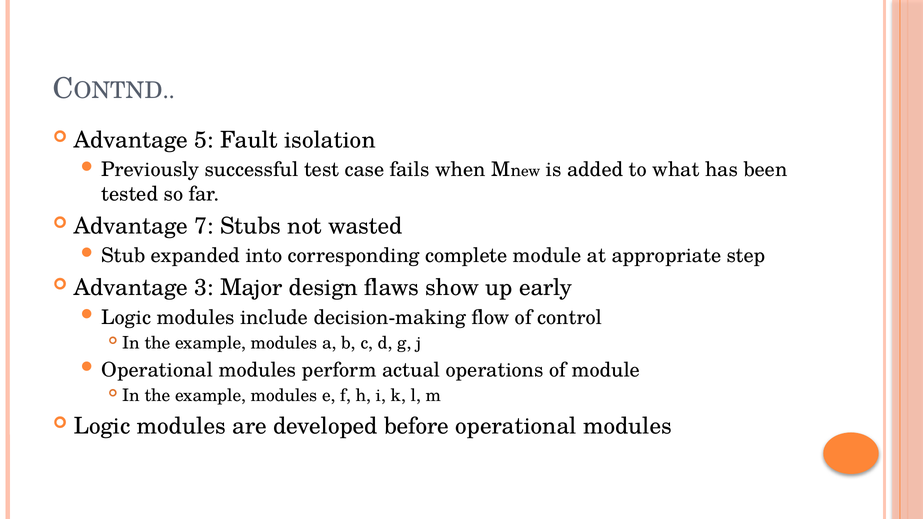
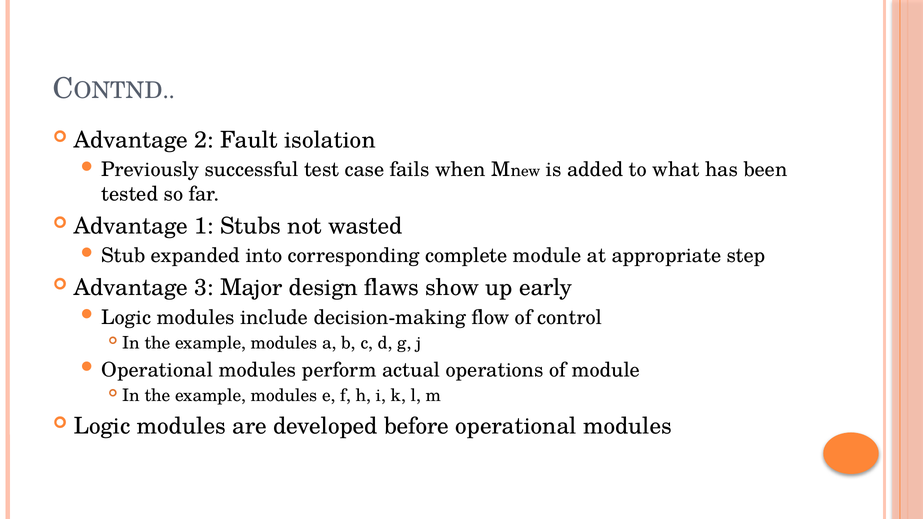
5: 5 -> 2
7: 7 -> 1
